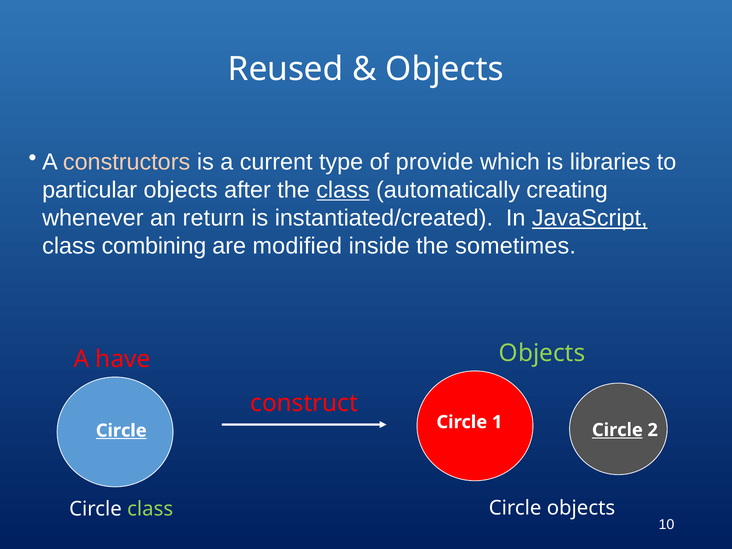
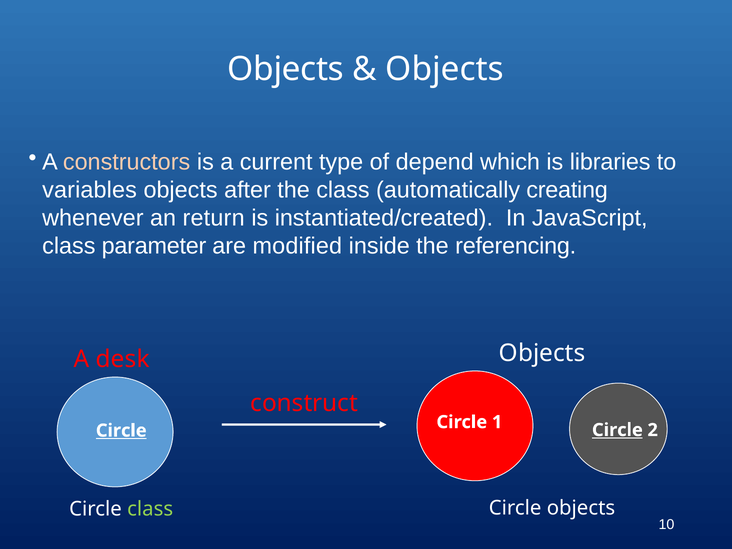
Reused at (286, 69): Reused -> Objects
provide: provide -> depend
particular: particular -> variables
class at (343, 190) underline: present -> none
JavaScript underline: present -> none
combining: combining -> parameter
sometimes: sometimes -> referencing
Objects at (542, 353) colour: light green -> white
have: have -> desk
